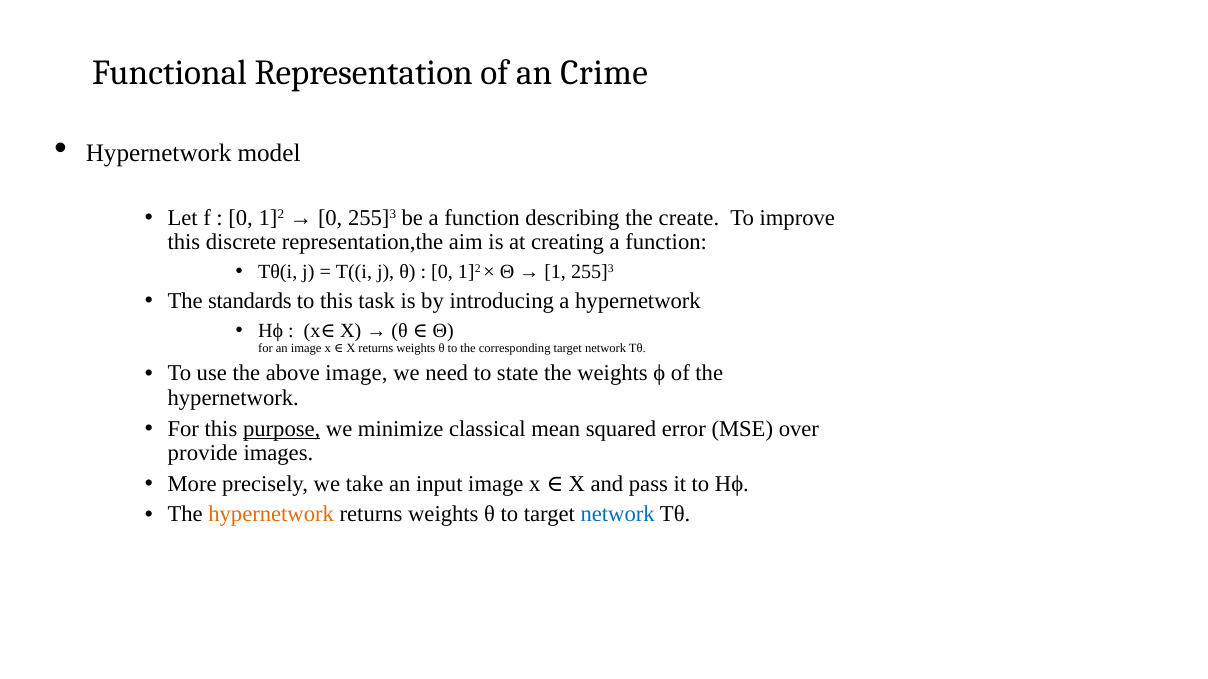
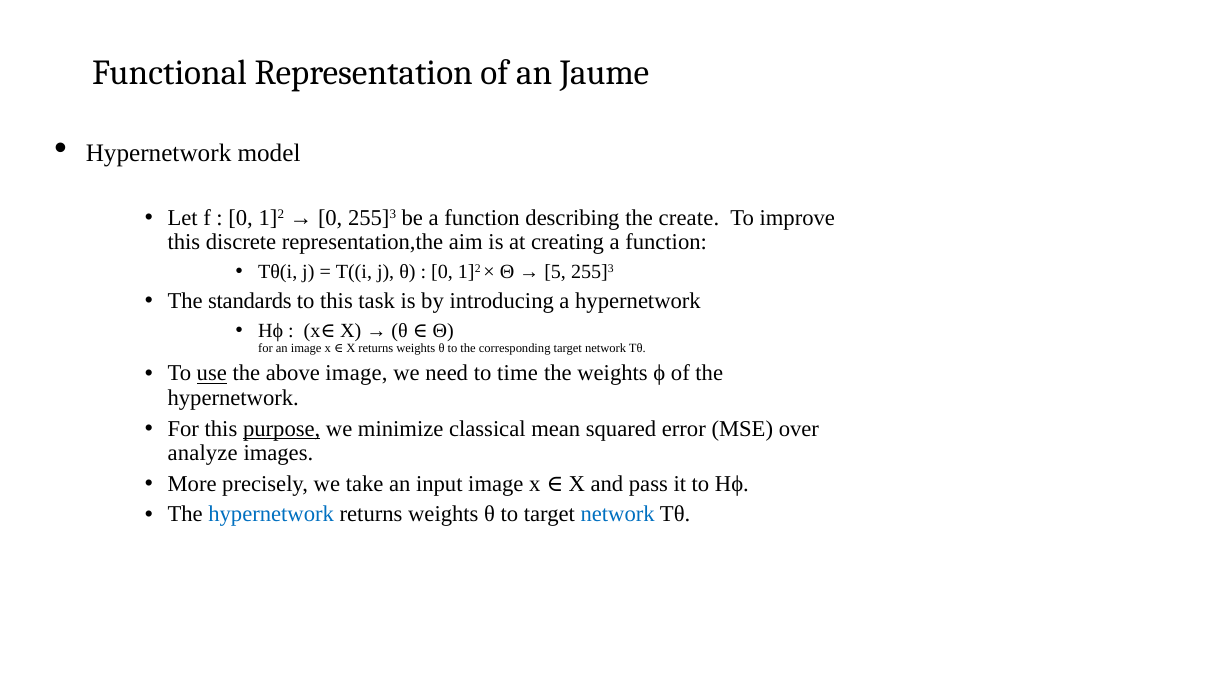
Crime: Crime -> Jaume
1: 1 -> 5
use underline: none -> present
state: state -> time
provide: provide -> analyze
hypernetwork at (271, 515) colour: orange -> blue
